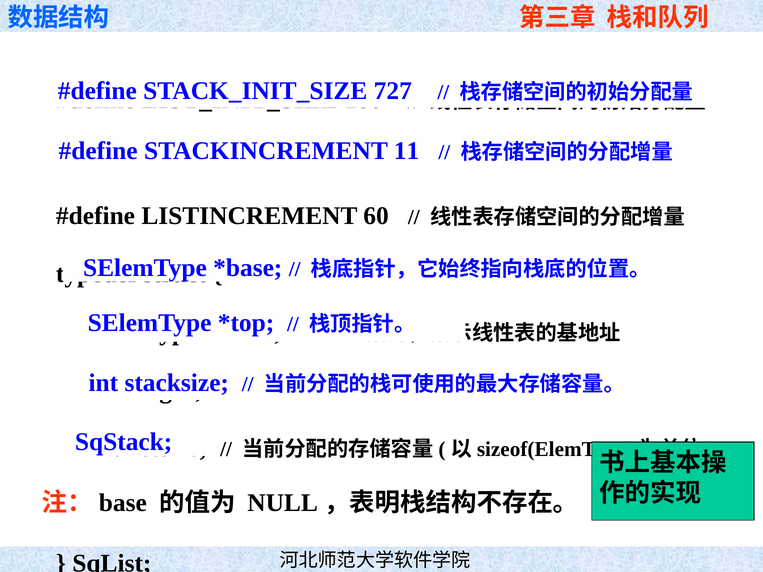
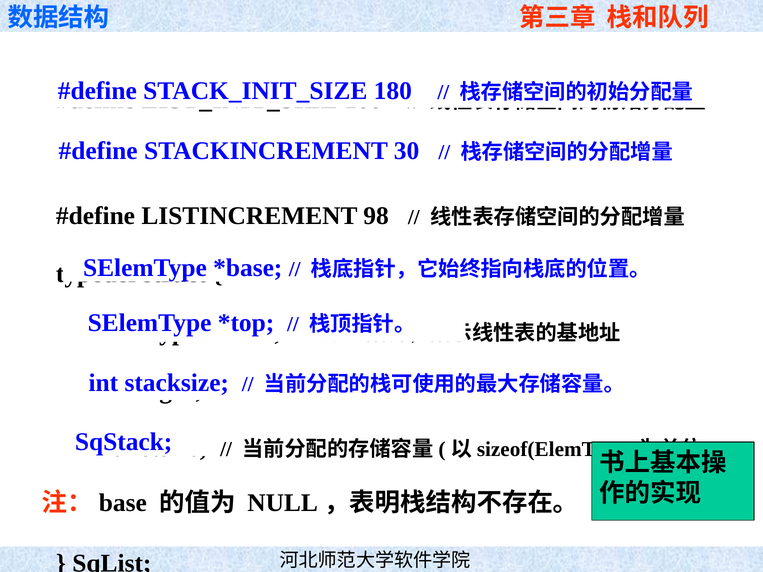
727: 727 -> 180
11: 11 -> 30
60: 60 -> 98
